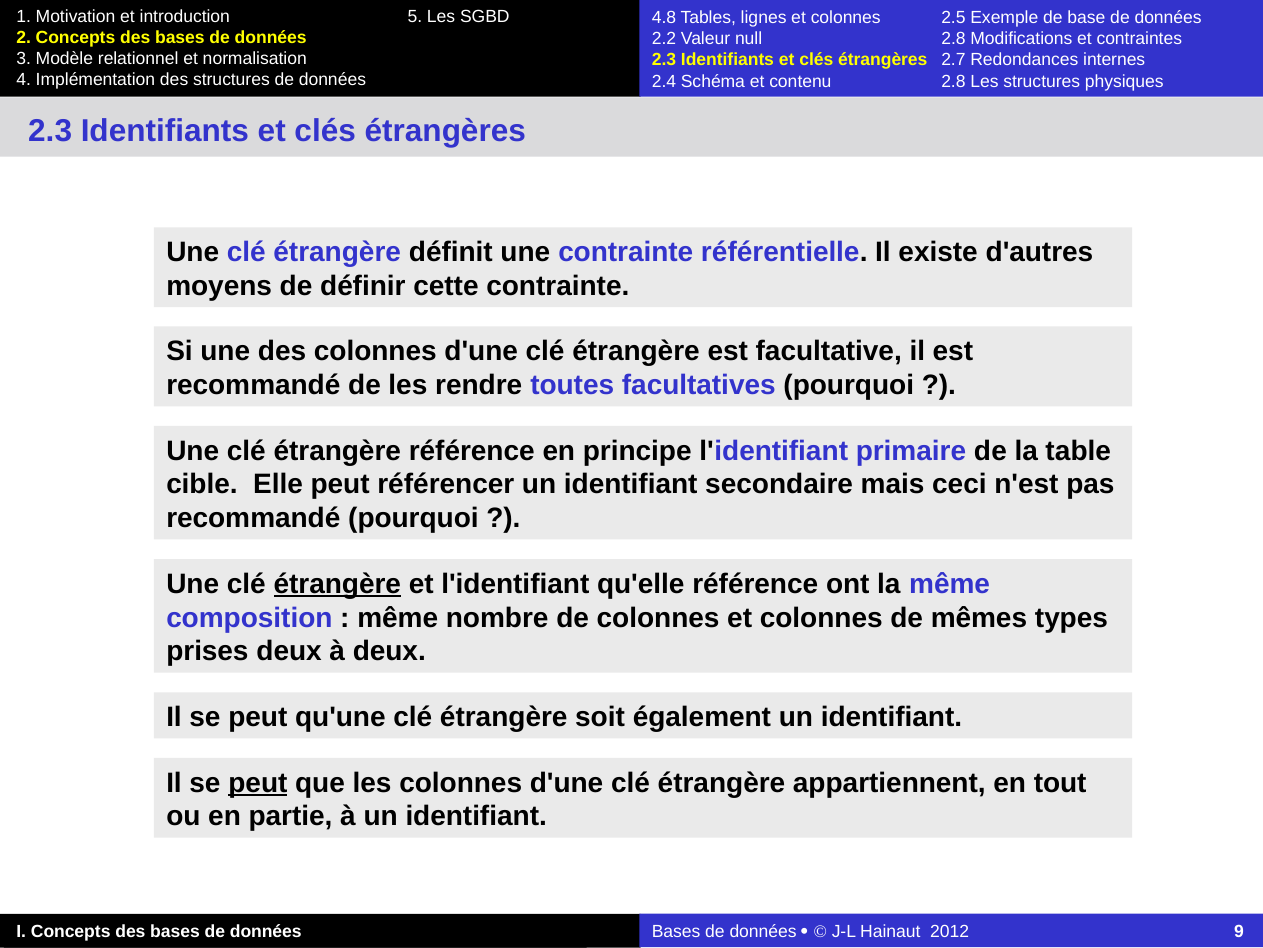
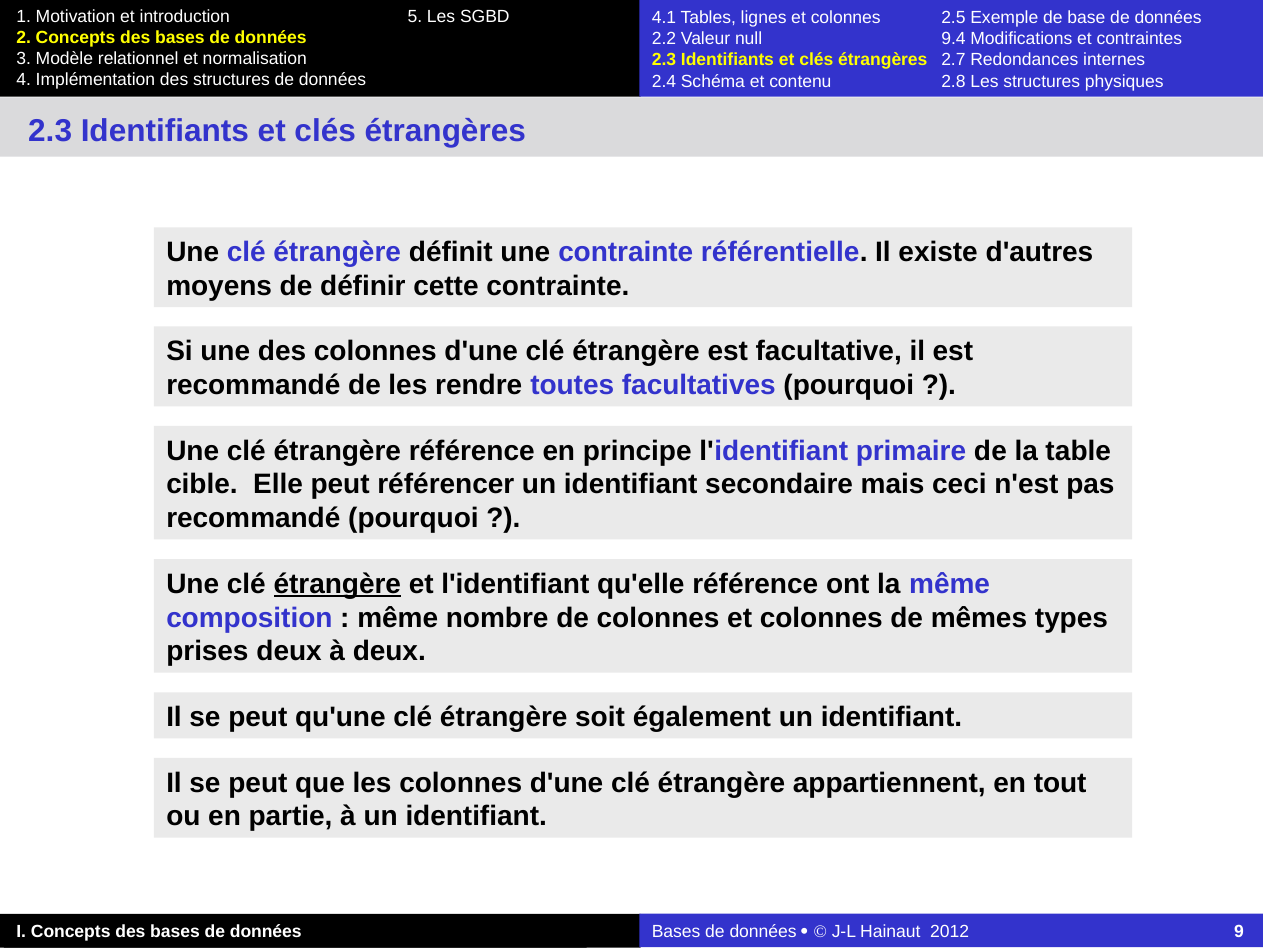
4.8: 4.8 -> 4.1
null 2.8: 2.8 -> 9.4
peut at (258, 782) underline: present -> none
